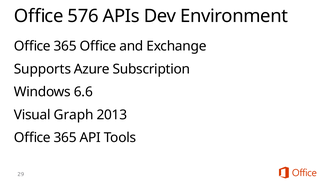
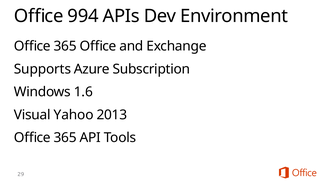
576: 576 -> 994
6.6: 6.6 -> 1.6
Graph: Graph -> Yahoo
